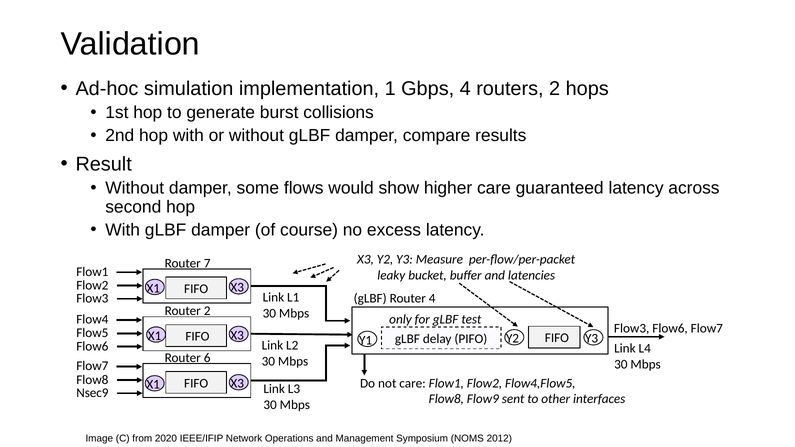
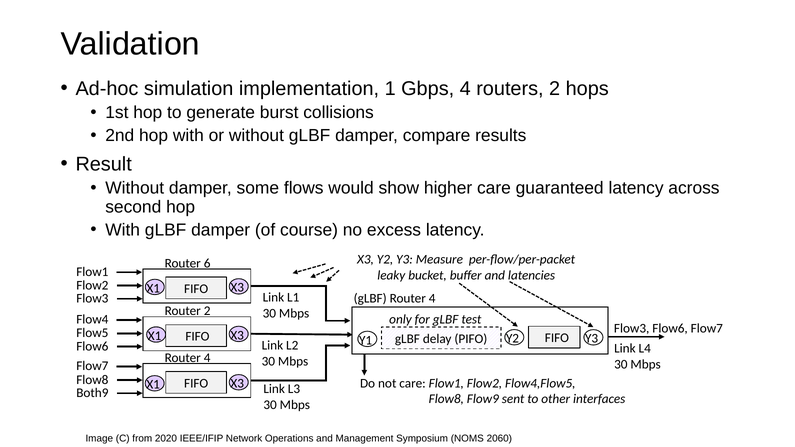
7: 7 -> 6
6 at (207, 358): 6 -> 4
Nsec9: Nsec9 -> Both9
2012: 2012 -> 2060
